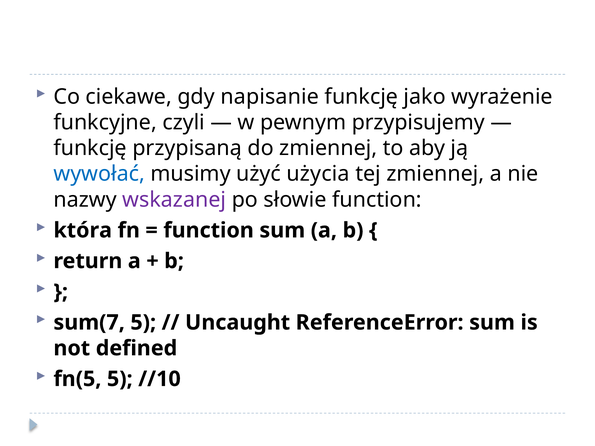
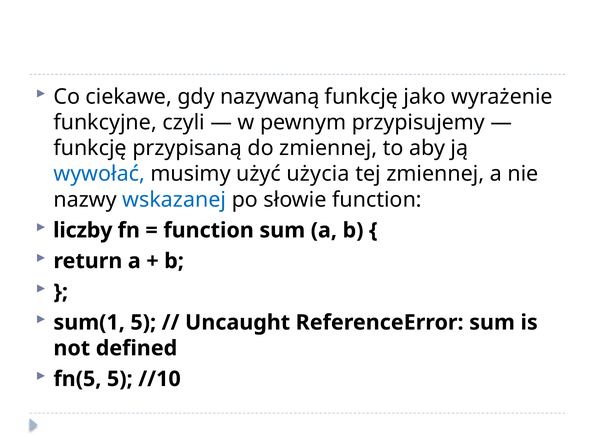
napisanie: napisanie -> nazywaną
wskazanej colour: purple -> blue
która: która -> liczby
sum(7: sum(7 -> sum(1
